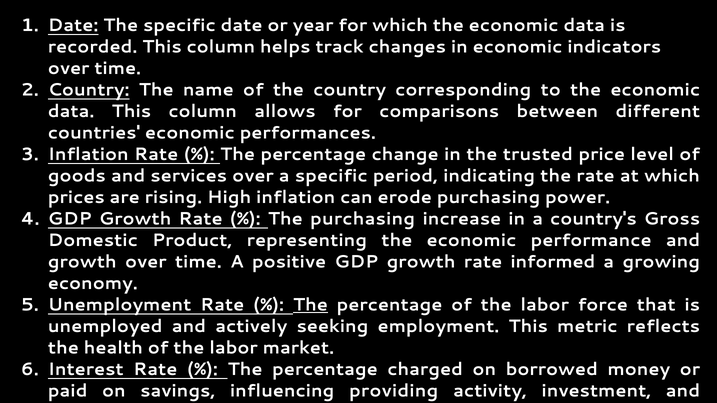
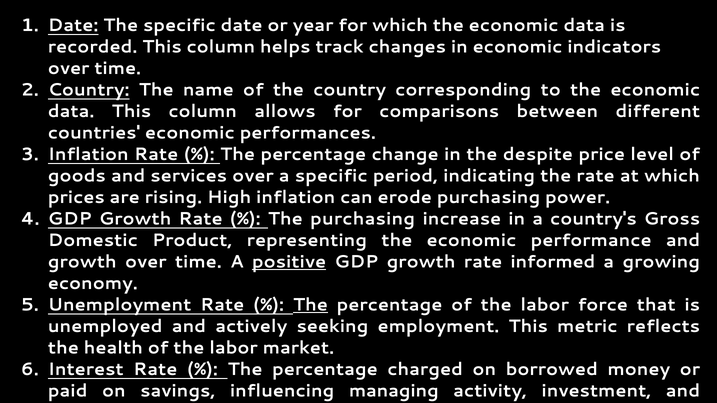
trusted: trusted -> despite
positive underline: none -> present
providing: providing -> managing
